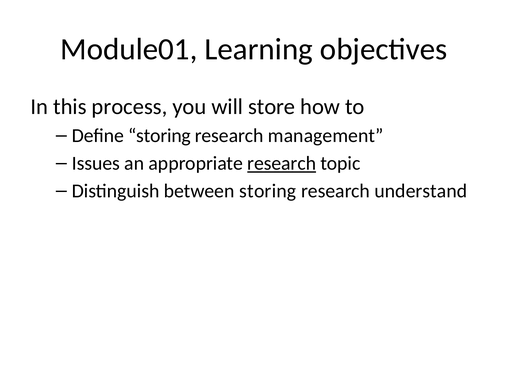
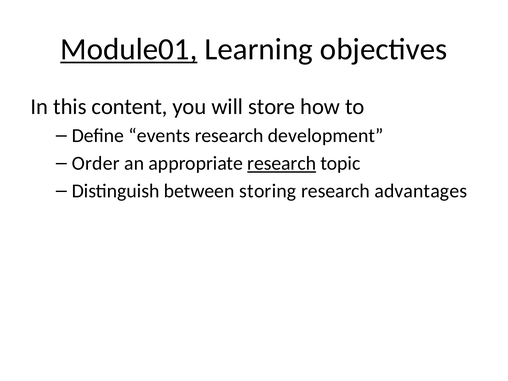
Module01 underline: none -> present
process: process -> content
Define storing: storing -> events
management: management -> development
Issues: Issues -> Order
understand: understand -> advantages
